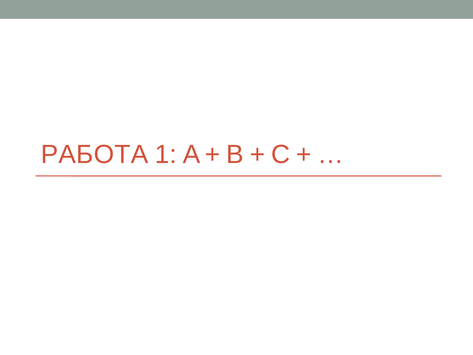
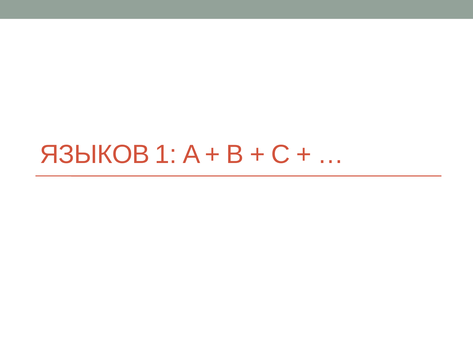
РАБОТА: РАБОТА -> ЯЗЫКОВ
